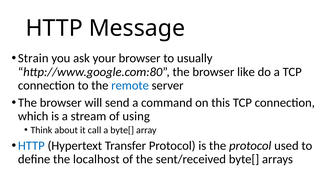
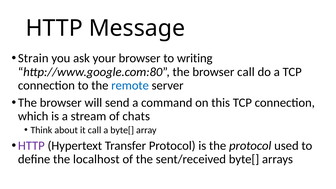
usually: usually -> writing
browser like: like -> call
using: using -> chats
HTTP at (31, 146) colour: blue -> purple
